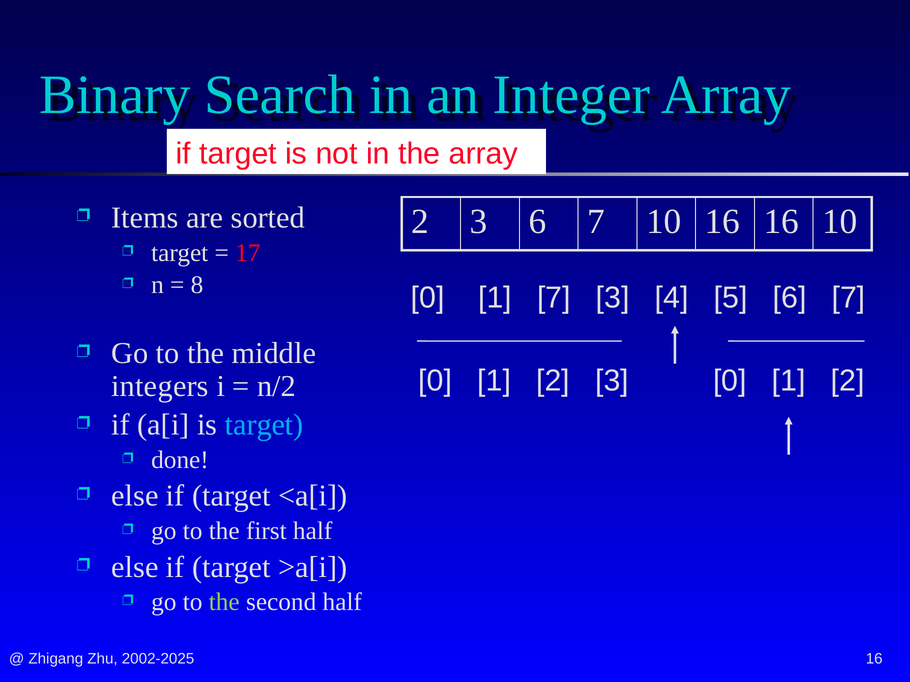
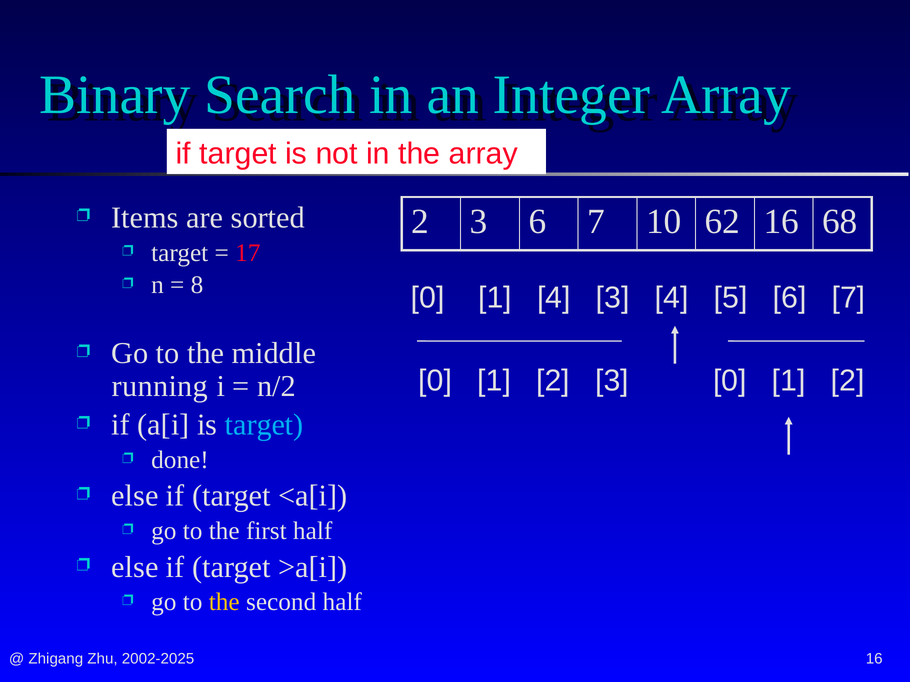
10 16: 16 -> 62
16 10: 10 -> 68
1 7: 7 -> 4
integers: integers -> running
the at (224, 603) colour: light green -> yellow
